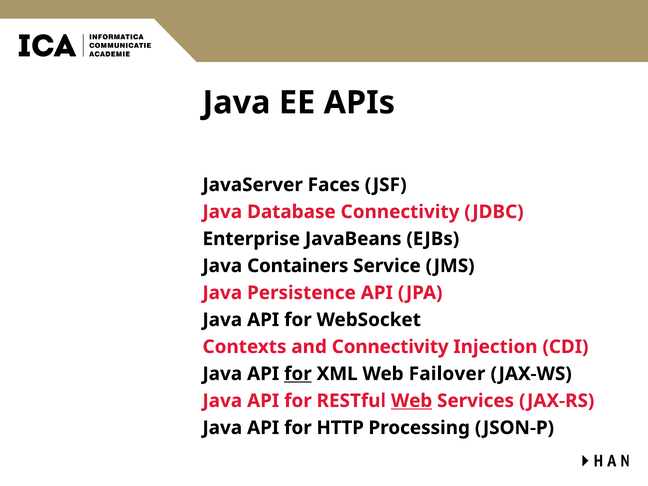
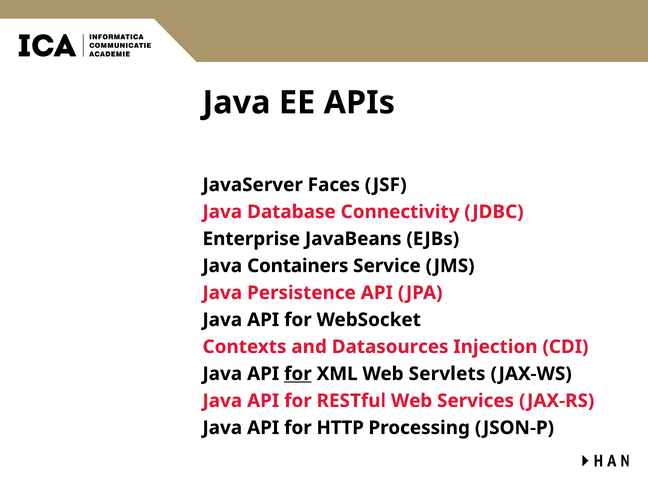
and Connectivity: Connectivity -> Datasources
Failover: Failover -> Servlets
Web at (412, 401) underline: present -> none
